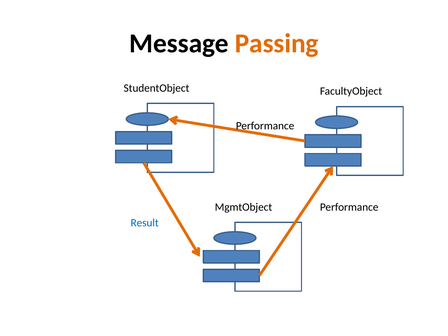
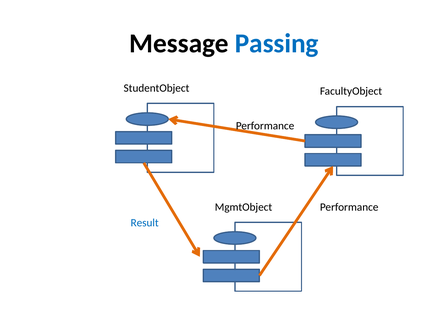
Passing colour: orange -> blue
